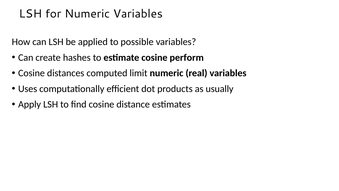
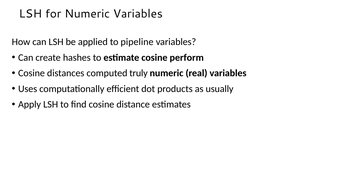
possible: possible -> pipeline
limit: limit -> truly
